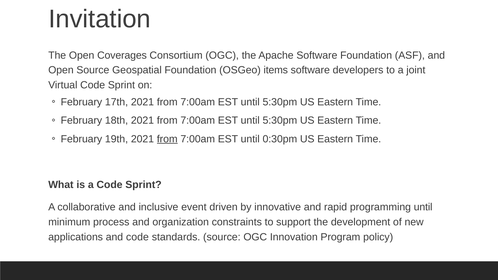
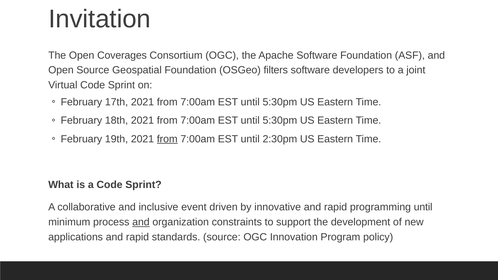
items: items -> filters
0:30pm: 0:30pm -> 2:30pm
and at (141, 222) underline: none -> present
applications and code: code -> rapid
